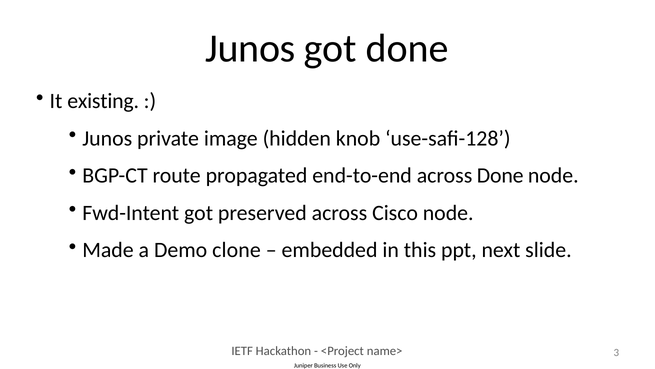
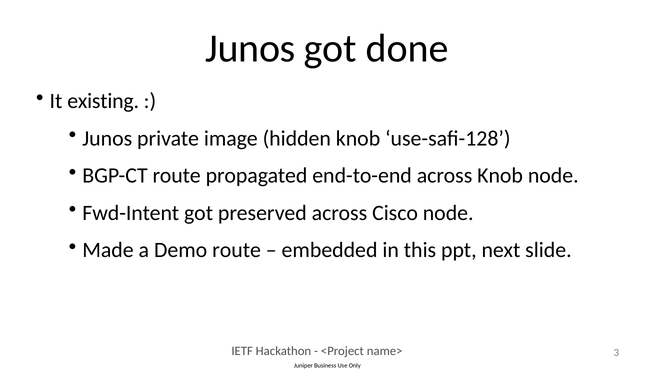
across Done: Done -> Knob
Demo clone: clone -> route
